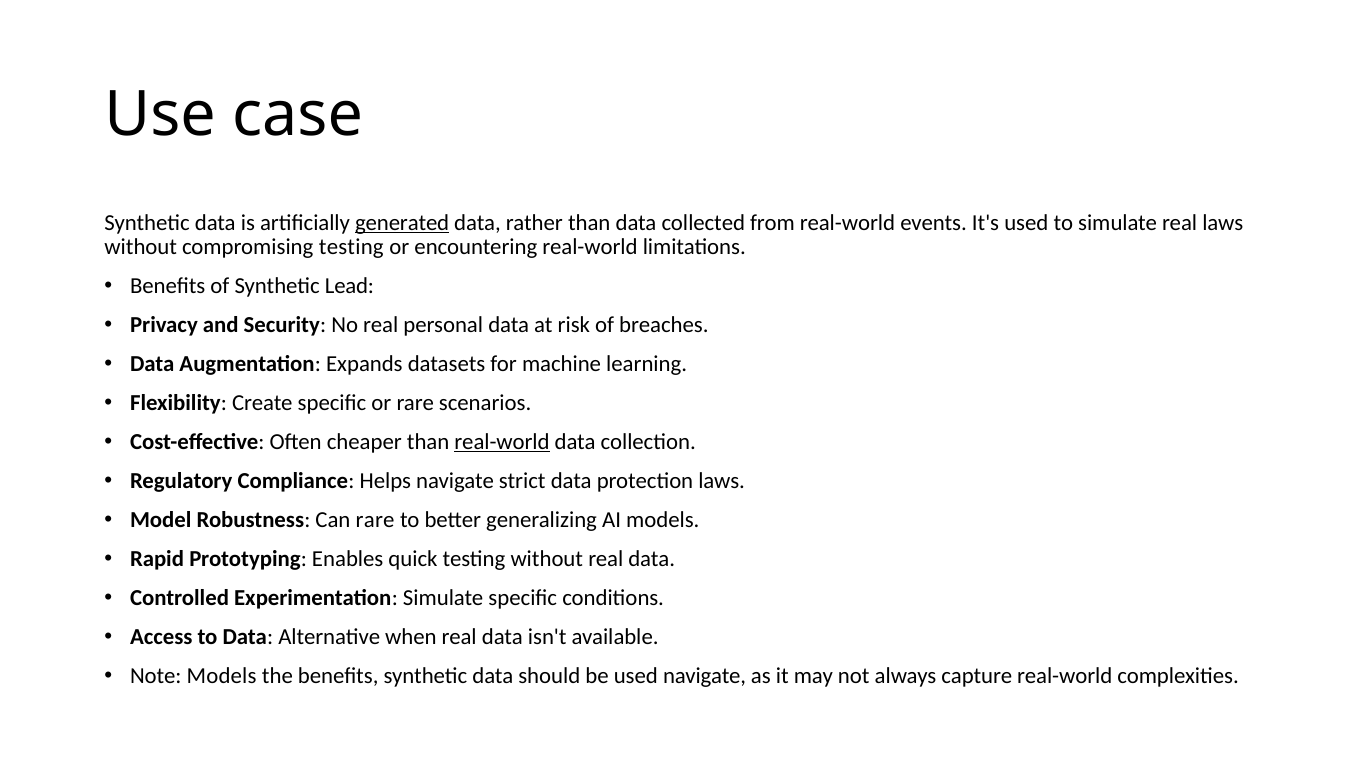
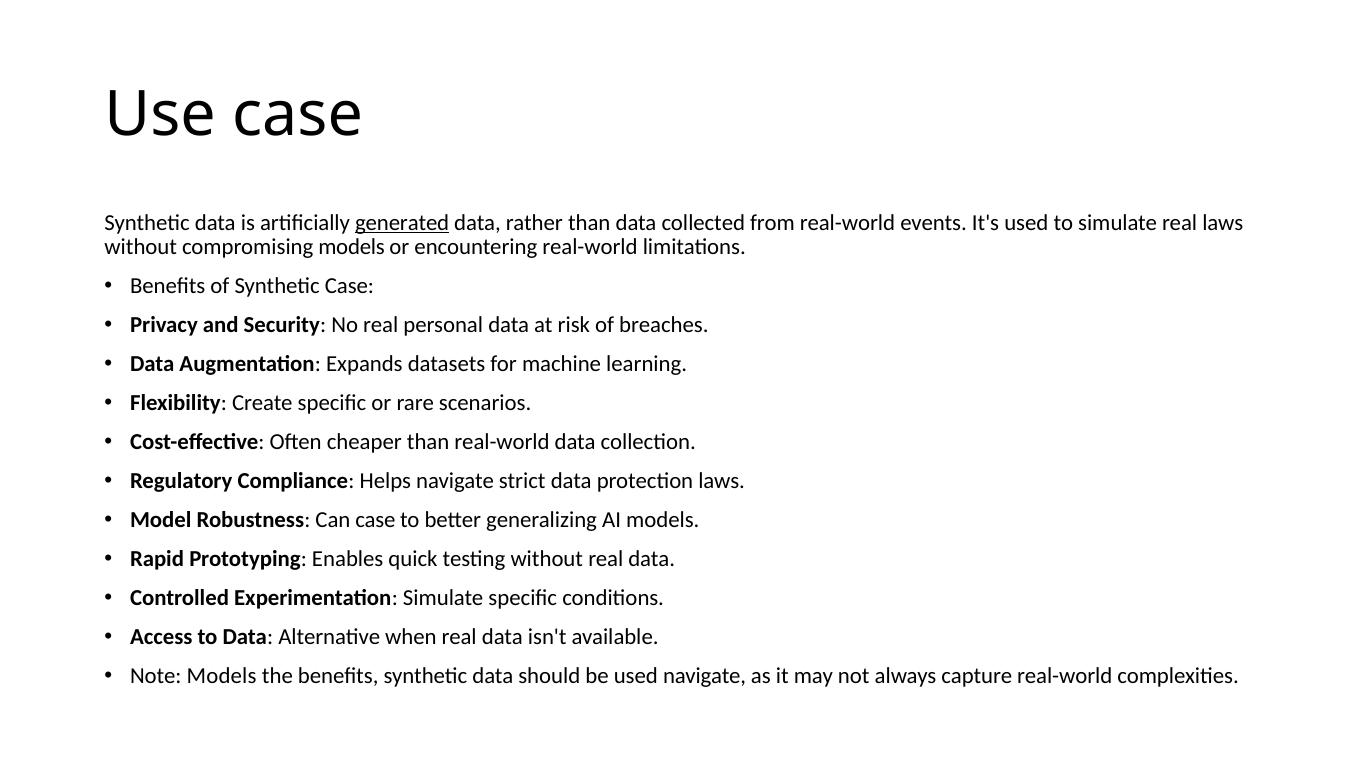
compromising testing: testing -> models
Synthetic Lead: Lead -> Case
real-world at (502, 442) underline: present -> none
Can rare: rare -> case
